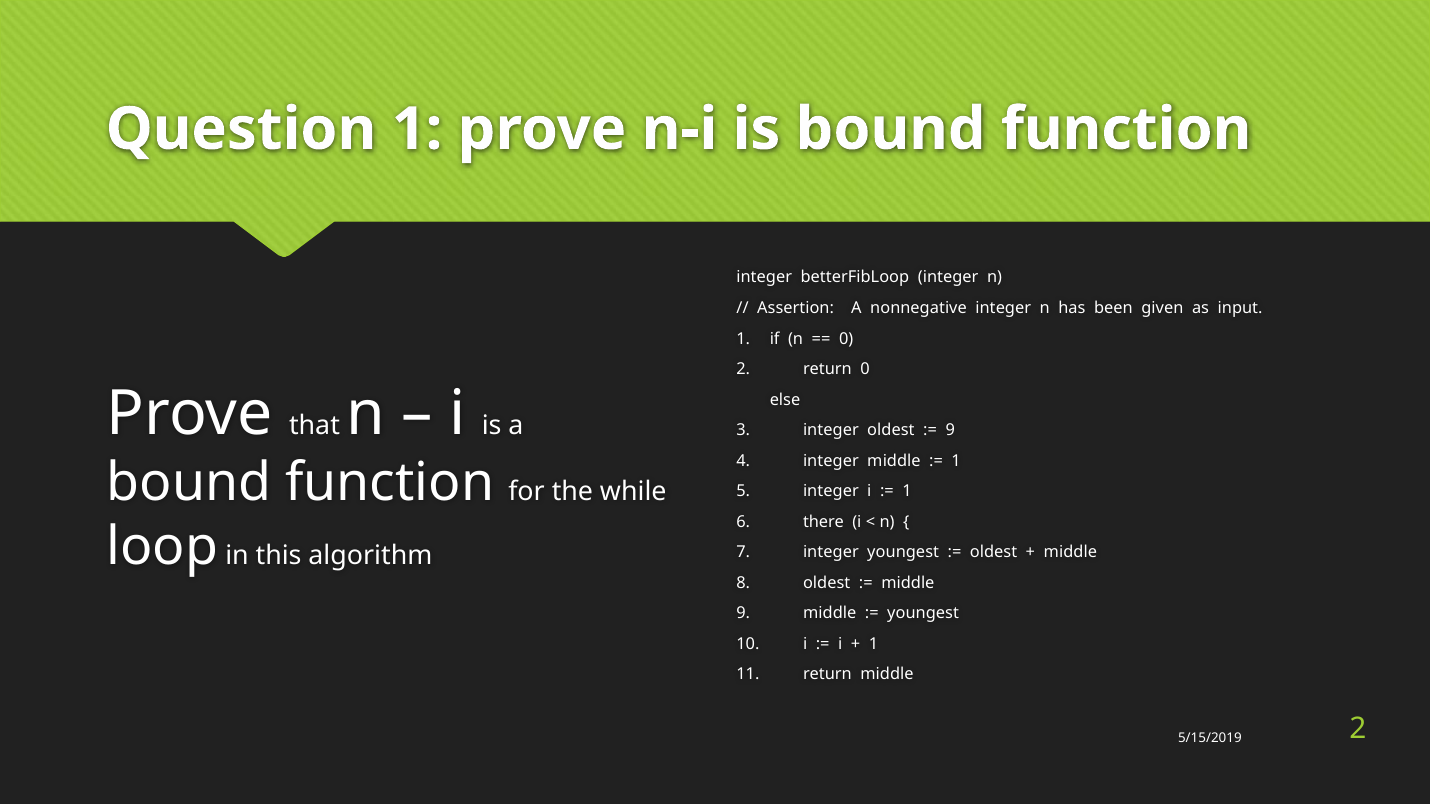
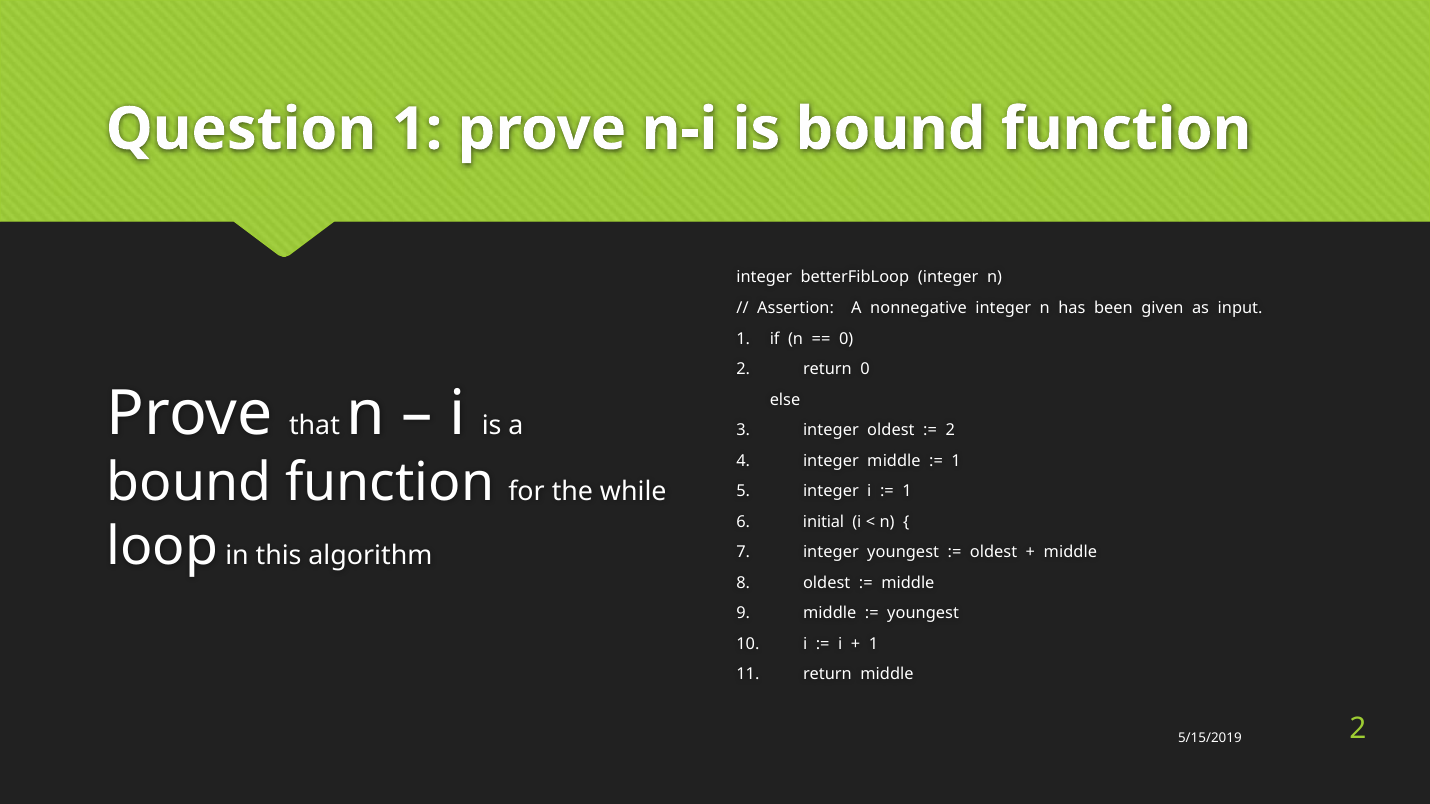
9 at (950, 430): 9 -> 2
there: there -> initial
